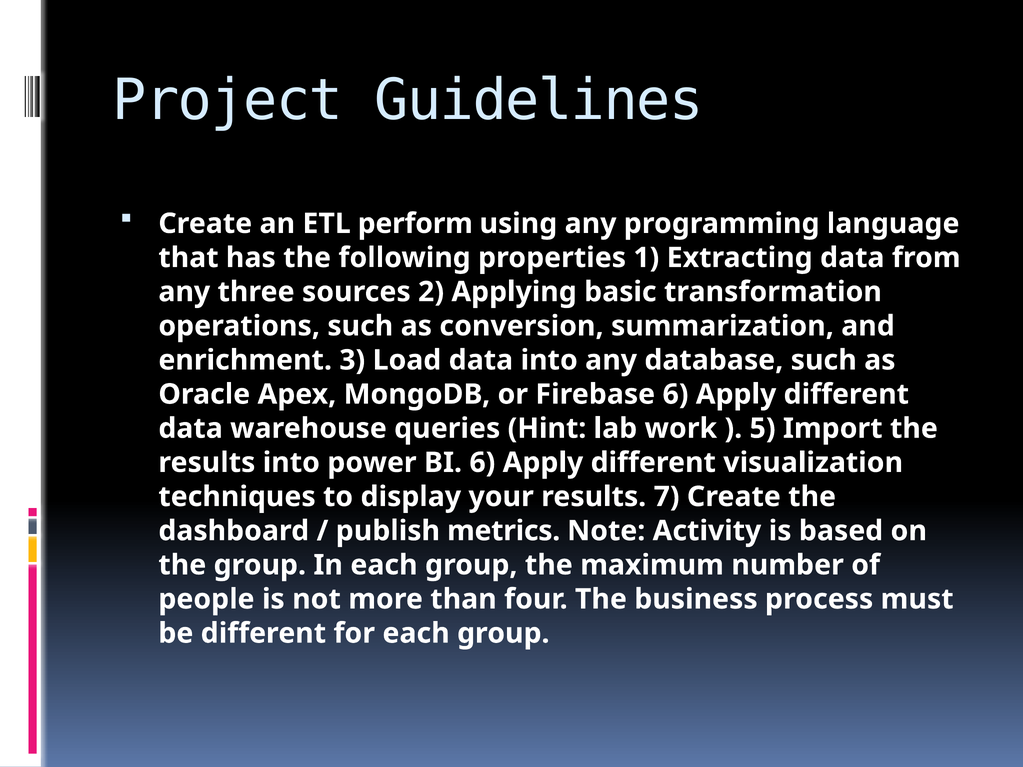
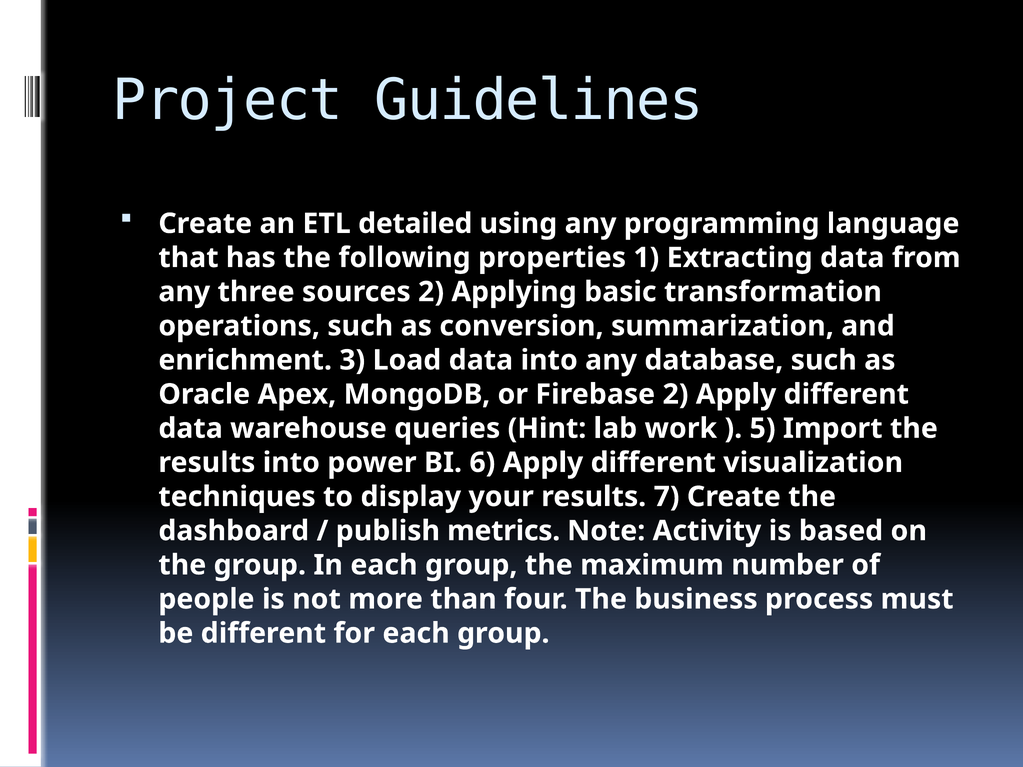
perform: perform -> detailed
Firebase 6: 6 -> 2
